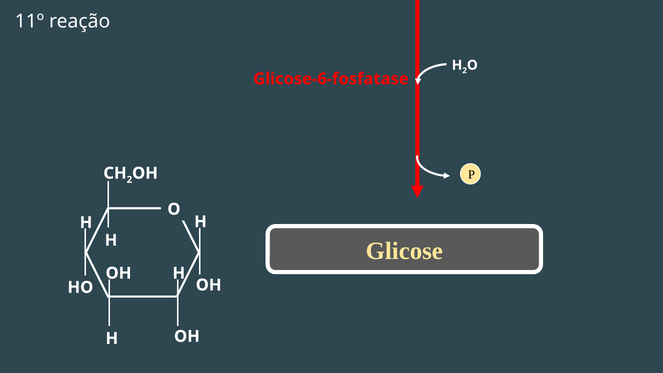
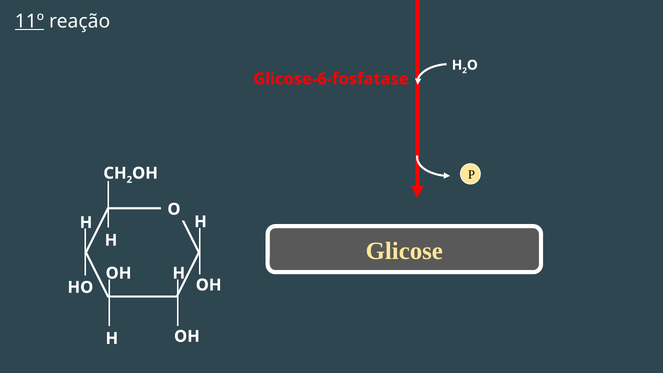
11º underline: none -> present
